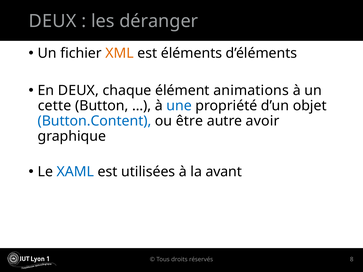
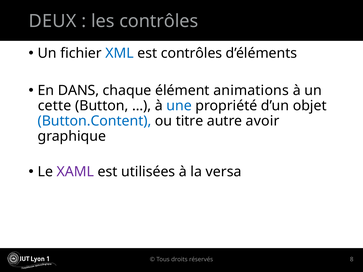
les déranger: déranger -> contrôles
XML colour: orange -> blue
est éléments: éléments -> contrôles
En DEUX: DEUX -> DANS
être: être -> titre
XAML colour: blue -> purple
avant: avant -> versa
